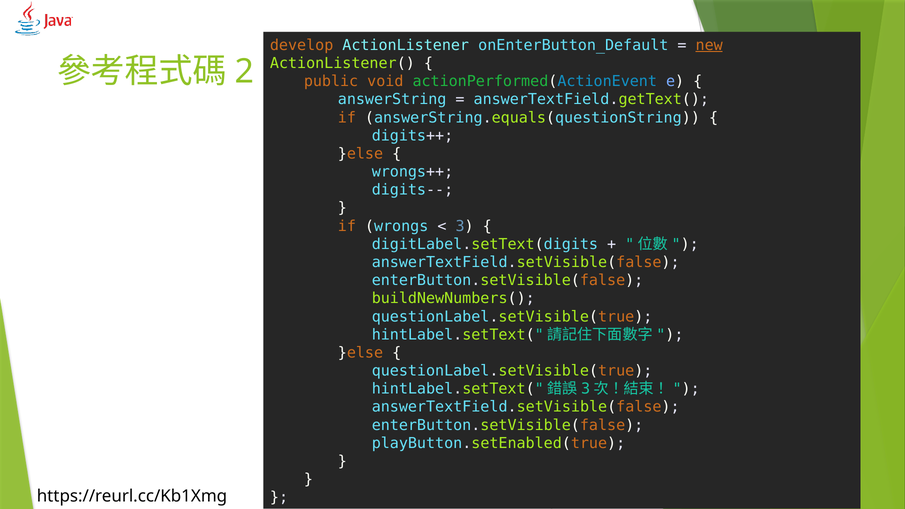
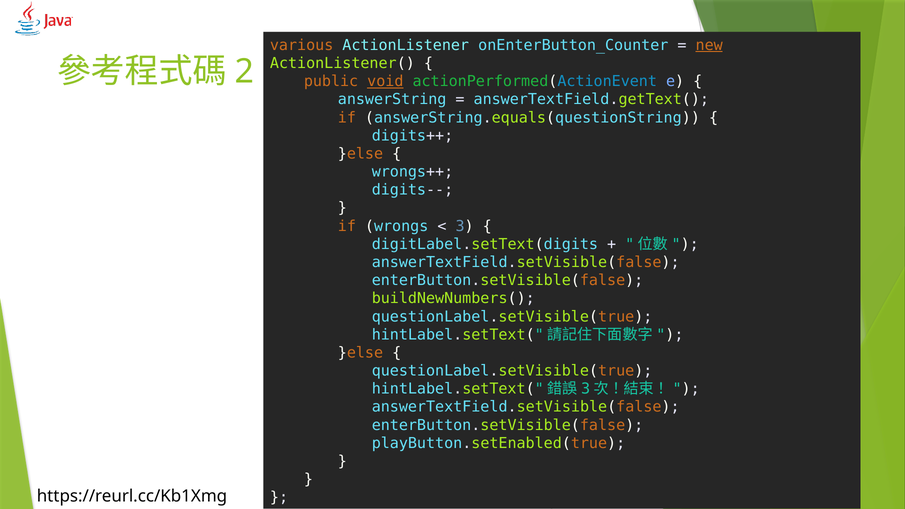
develop: develop -> various
onEnterButton_Default: onEnterButton_Default -> onEnterButton_Counter
void underline: none -> present
